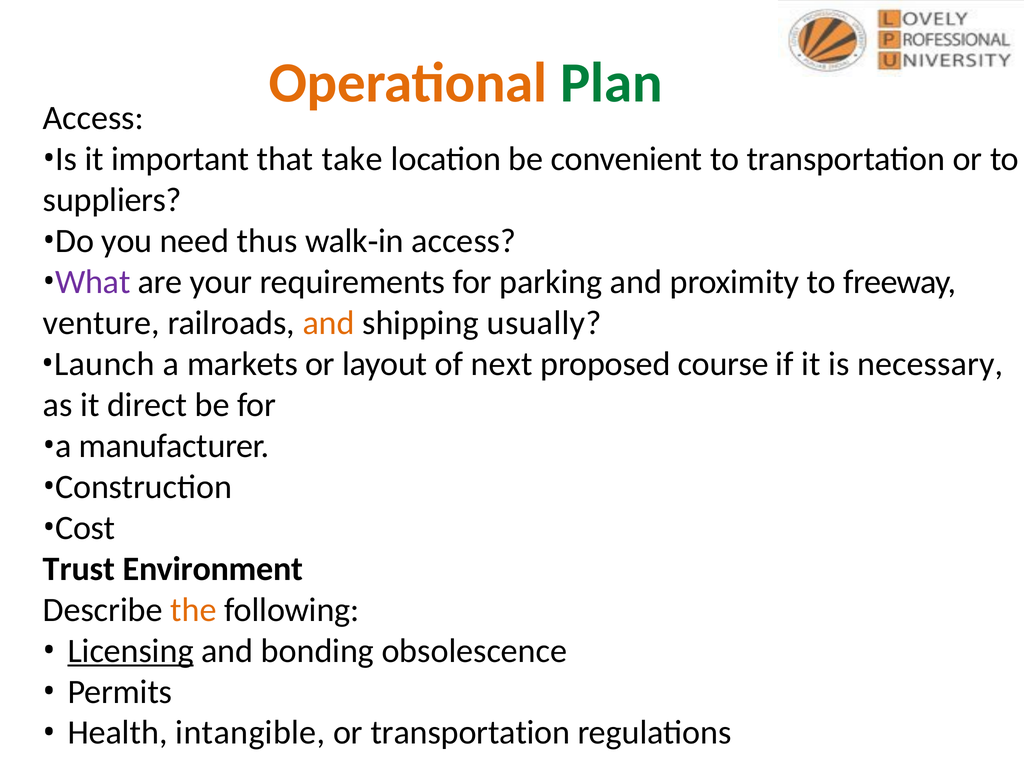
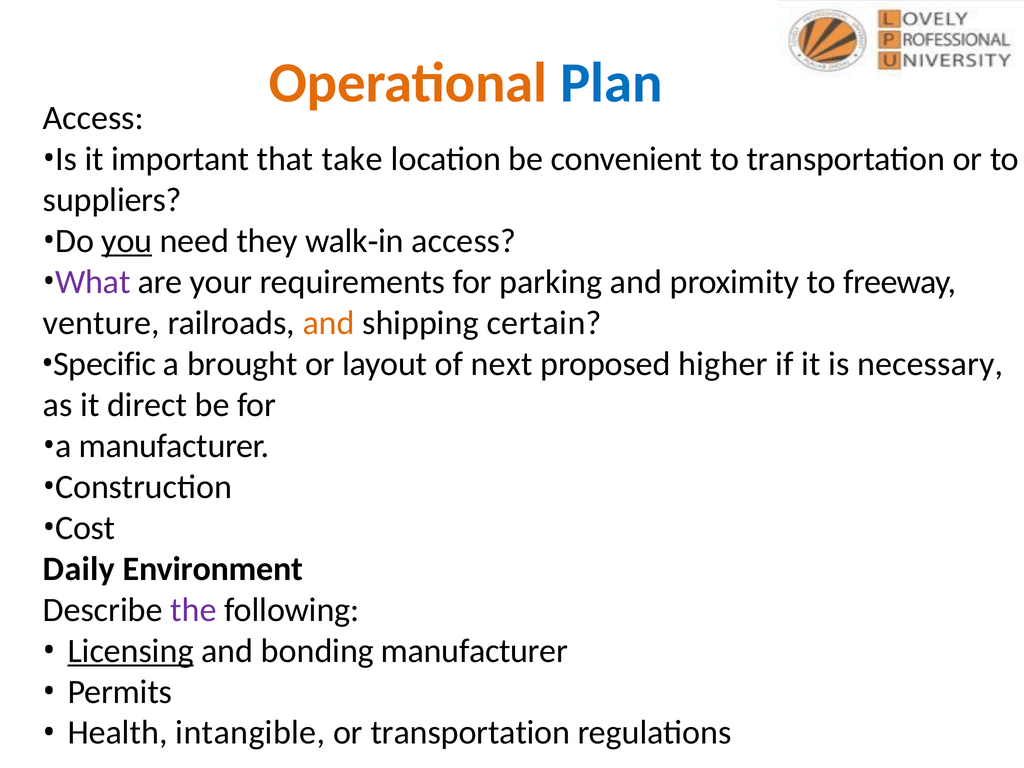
Plan colour: green -> blue
you underline: none -> present
thus: thus -> they
usually: usually -> certain
Launch: Launch -> Specific
markets: markets -> brought
course: course -> higher
Trust: Trust -> Daily
the colour: orange -> purple
bonding obsolescence: obsolescence -> manufacturer
